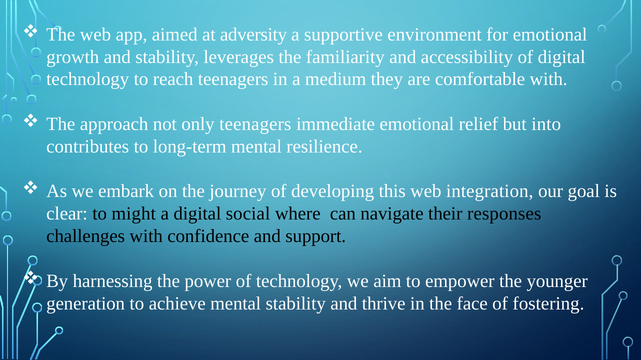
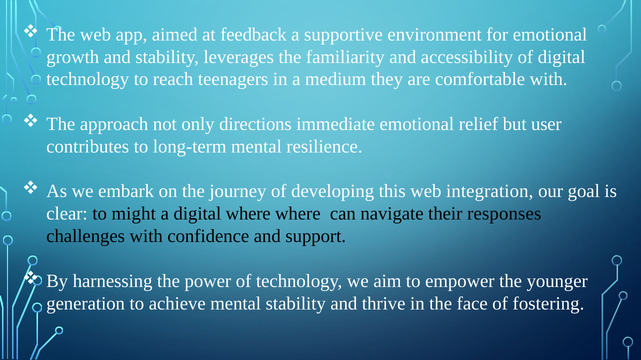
adversity: adversity -> feedback
only teenagers: teenagers -> directions
into: into -> user
digital social: social -> where
